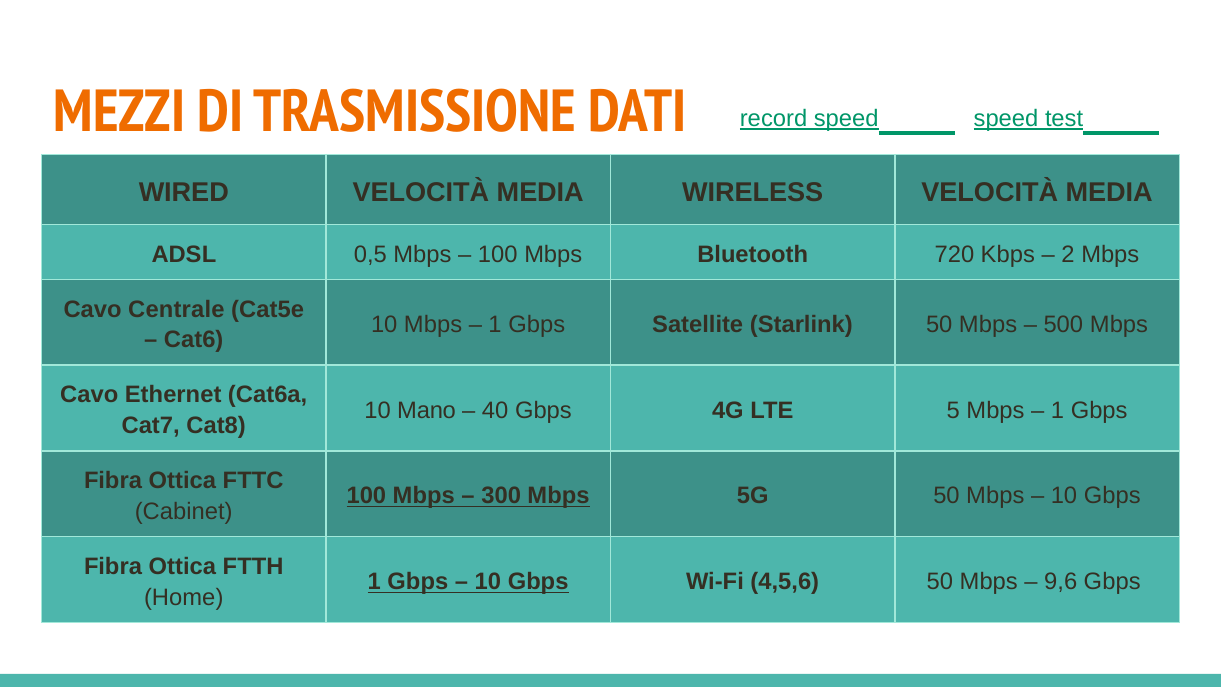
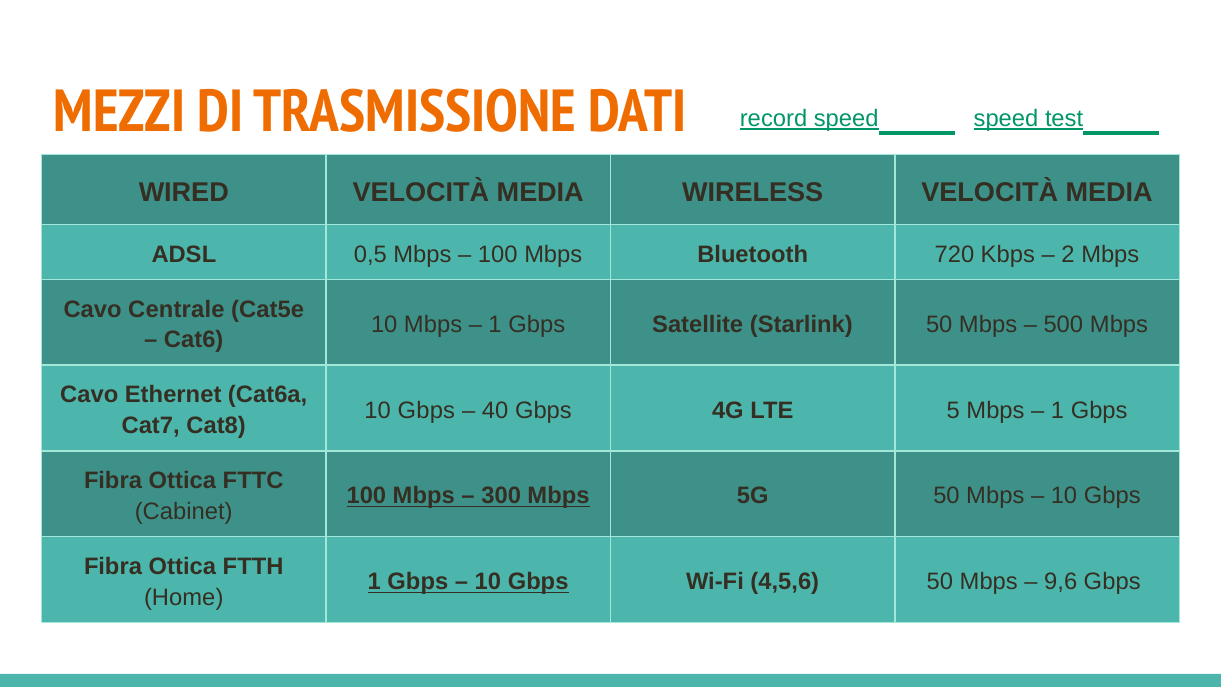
Mano at (427, 410): Mano -> Gbps
